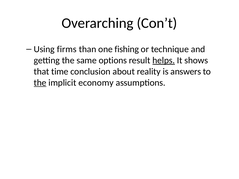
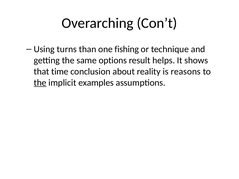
firms: firms -> turns
helps underline: present -> none
answers: answers -> reasons
economy: economy -> examples
